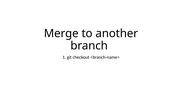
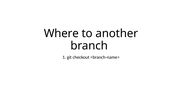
Merge: Merge -> Where
